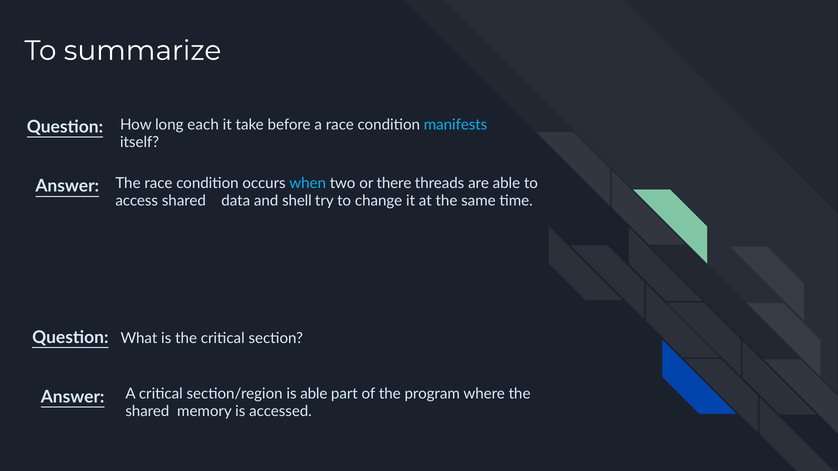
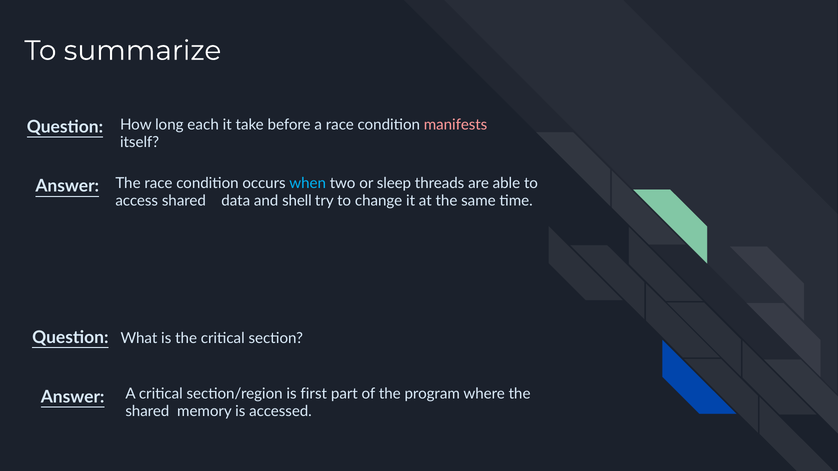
manifests colour: light blue -> pink
there: there -> sleep
is able: able -> first
